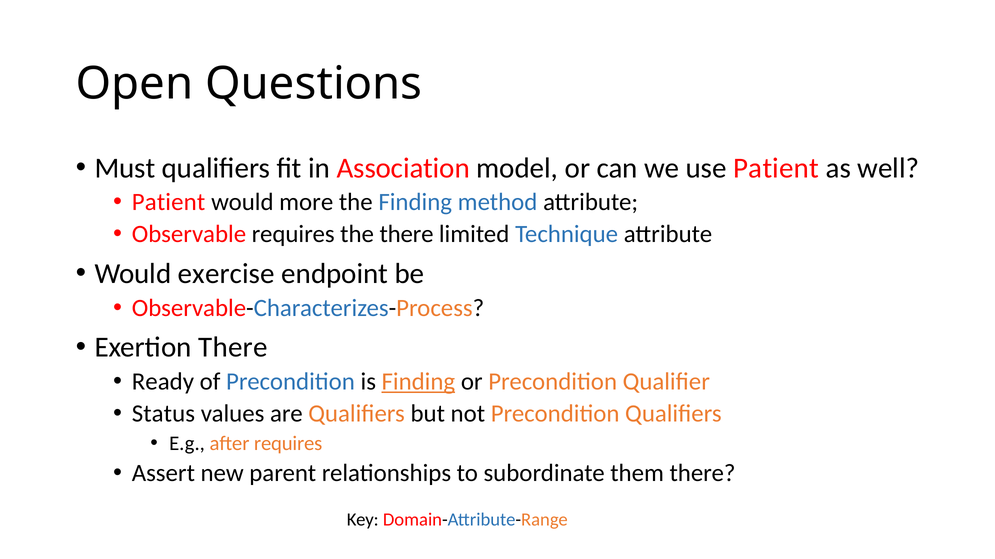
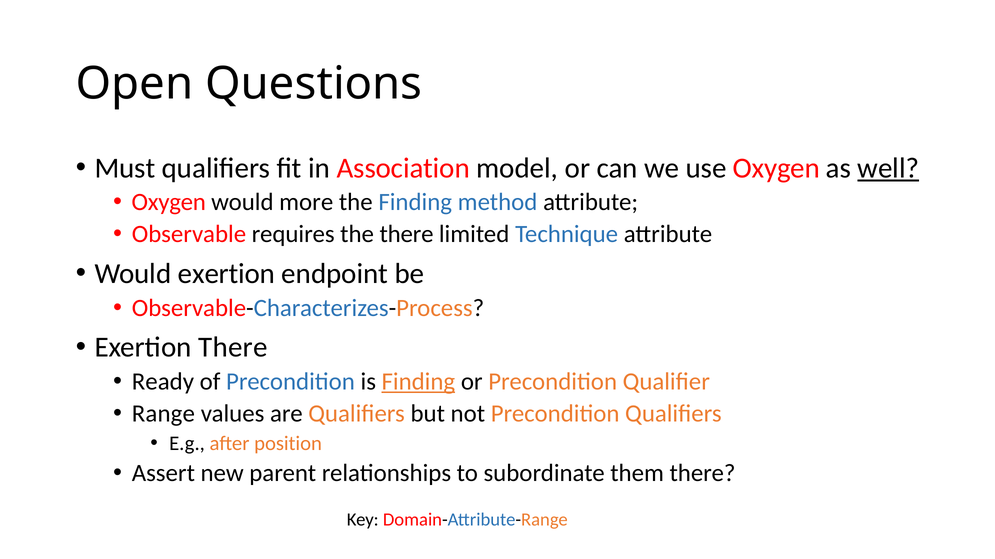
use Patient: Patient -> Oxygen
well underline: none -> present
Patient at (169, 202): Patient -> Oxygen
Would exercise: exercise -> exertion
Status: Status -> Range
after requires: requires -> position
